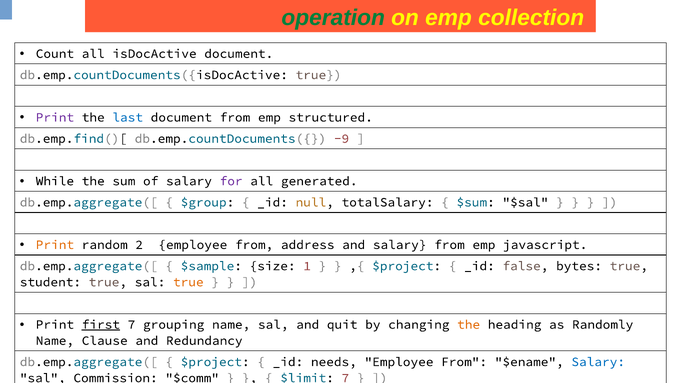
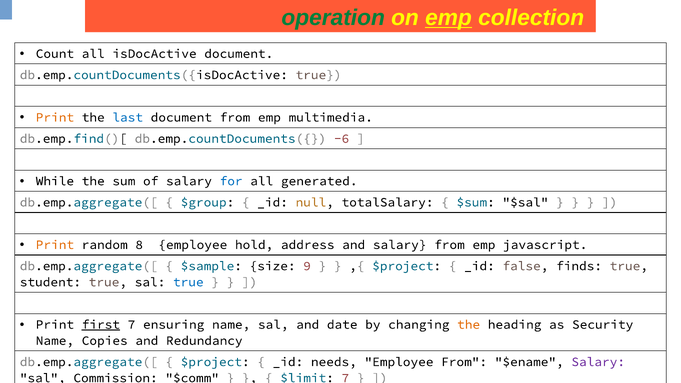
emp at (448, 18) underline: none -> present
Print at (55, 117) colour: purple -> orange
structured: structured -> multimedia
-9: -9 -> -6
for colour: purple -> blue
2: 2 -> 8
from at (254, 245): from -> hold
1: 1 -> 9
bytes: bytes -> finds
true at (188, 282) colour: orange -> blue
grouping: grouping -> ensuring
quit: quit -> date
Randomly: Randomly -> Security
Clause: Clause -> Copies
Salary at (598, 362) colour: blue -> purple
